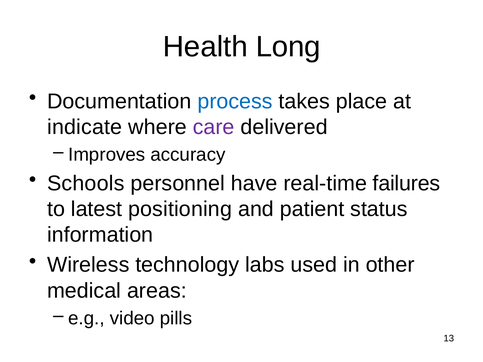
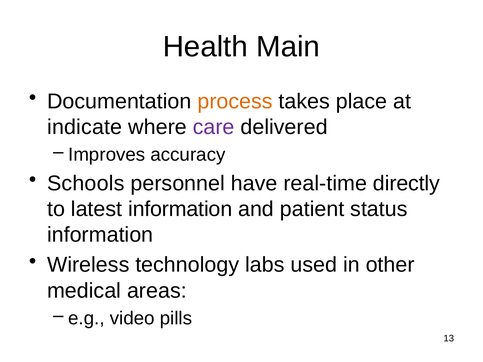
Long: Long -> Main
process colour: blue -> orange
failures: failures -> directly
latest positioning: positioning -> information
